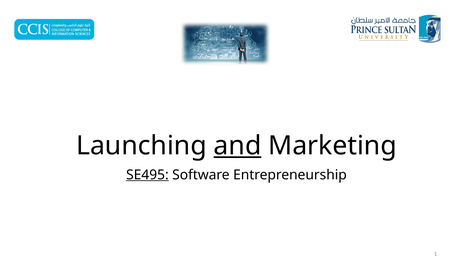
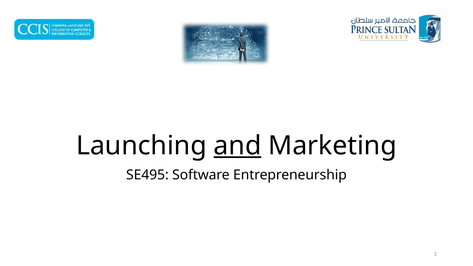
SE495 underline: present -> none
